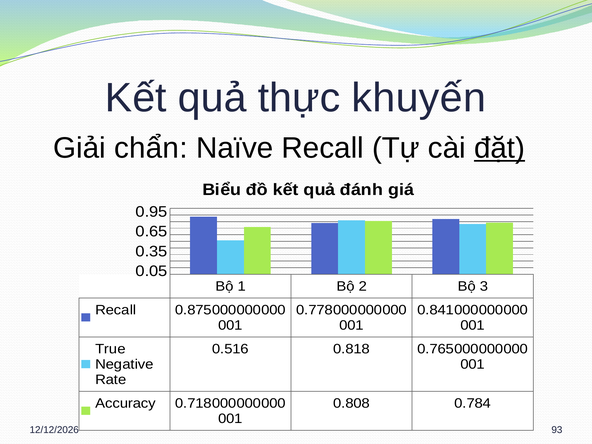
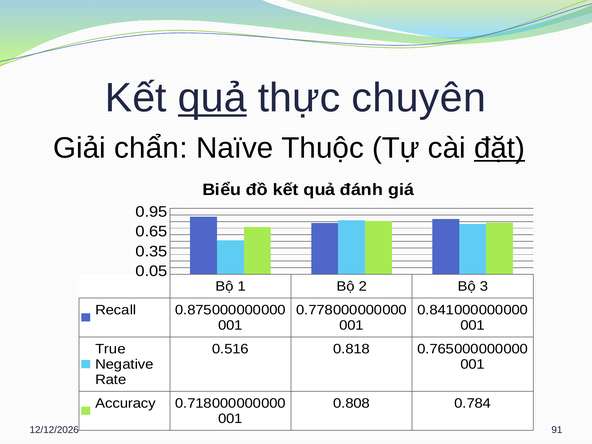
quả at (212, 98) underline: none -> present
khuyến: khuyến -> chuyên
Naïve Recall: Recall -> Thuộc
93: 93 -> 91
